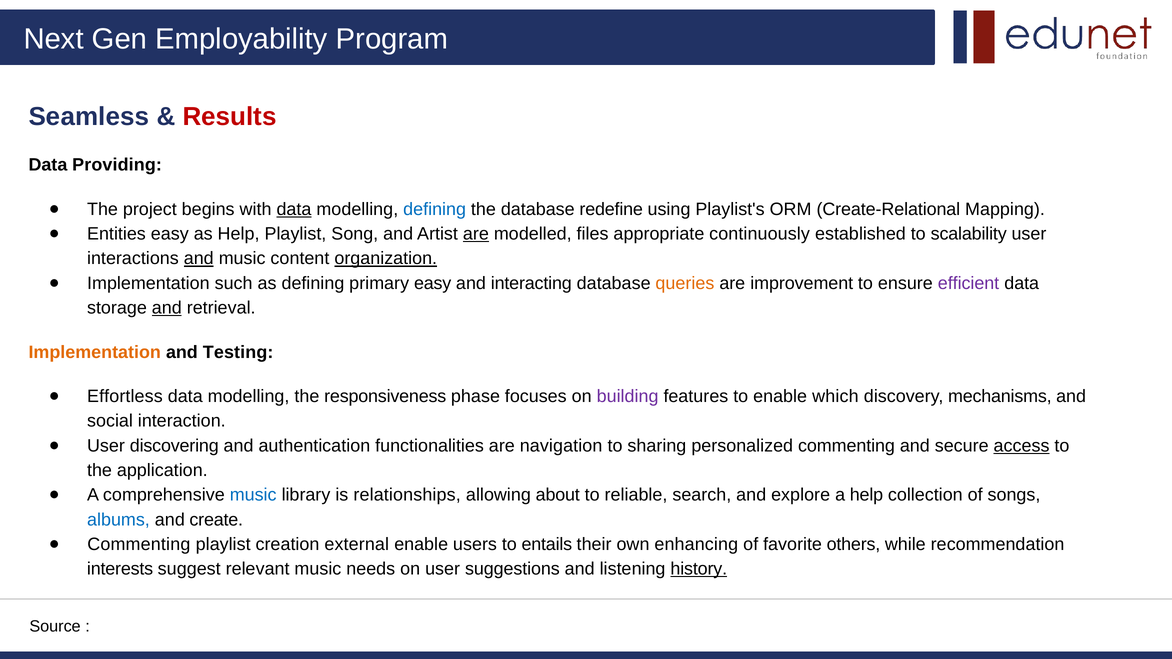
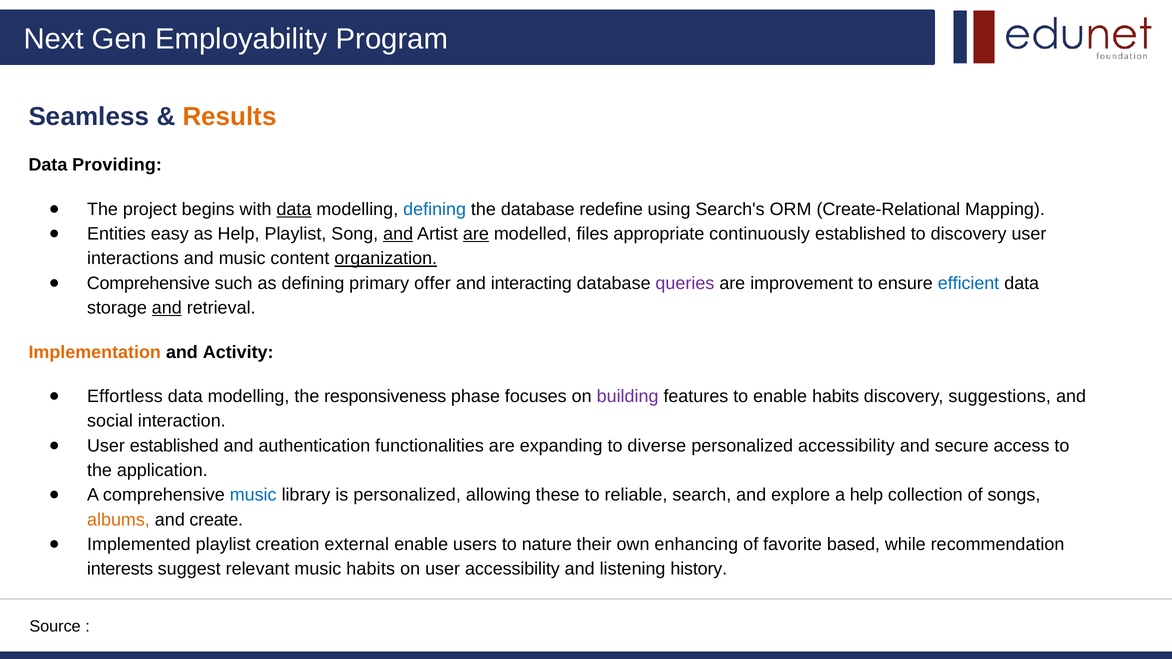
Results colour: red -> orange
Playlist's: Playlist's -> Search's
and at (398, 234) underline: none -> present
to scalability: scalability -> discovery
and at (199, 259) underline: present -> none
Implementation at (148, 283): Implementation -> Comprehensive
primary easy: easy -> offer
queries colour: orange -> purple
efficient colour: purple -> blue
Testing: Testing -> Activity
enable which: which -> habits
mechanisms: mechanisms -> suggestions
User discovering: discovering -> established
navigation: navigation -> expanding
sharing: sharing -> diverse
personalized commenting: commenting -> accessibility
access underline: present -> none
is relationships: relationships -> personalized
about: about -> these
albums colour: blue -> orange
Commenting at (139, 545): Commenting -> Implemented
entails: entails -> nature
others: others -> based
music needs: needs -> habits
user suggestions: suggestions -> accessibility
history underline: present -> none
